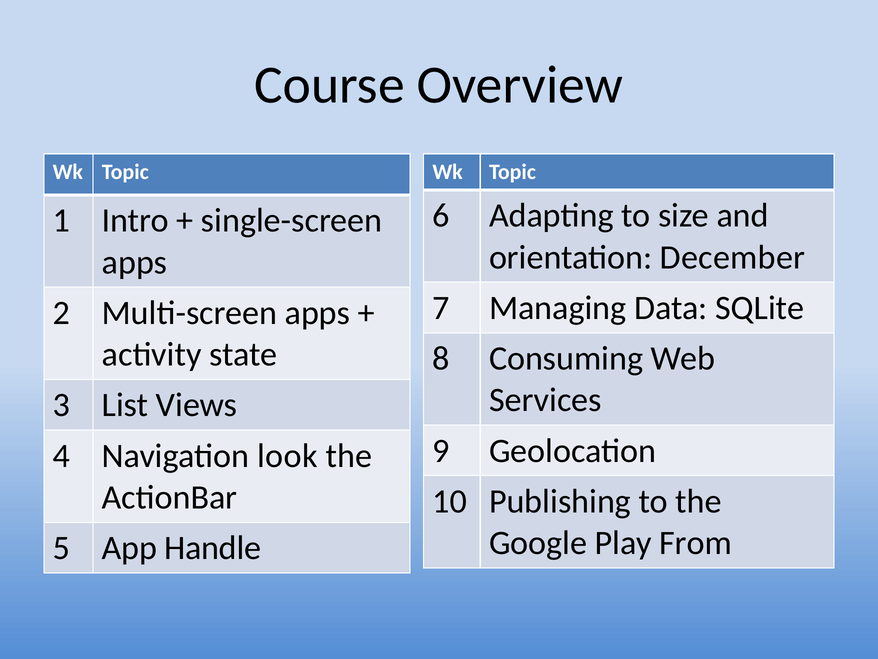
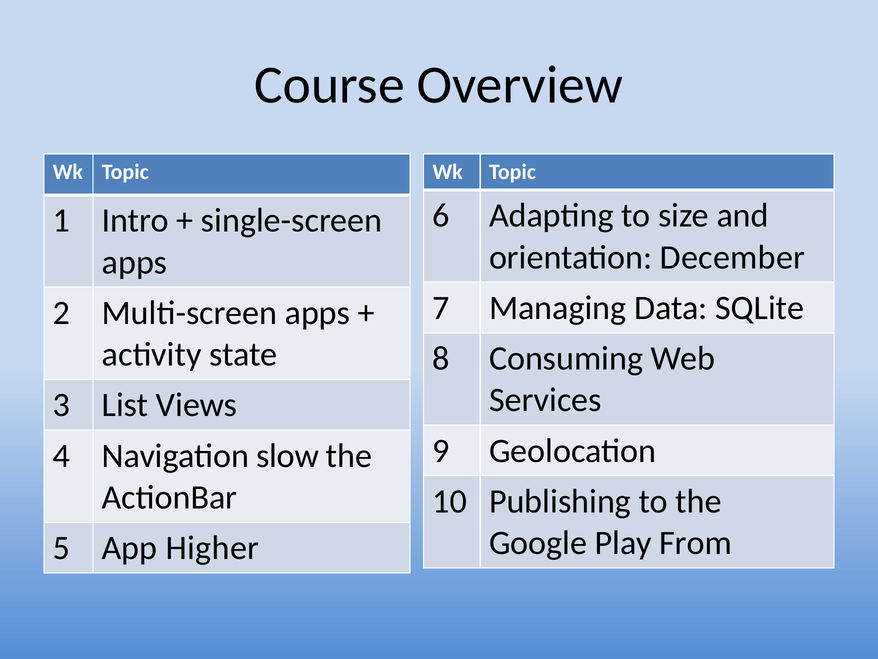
look: look -> slow
Handle: Handle -> Higher
